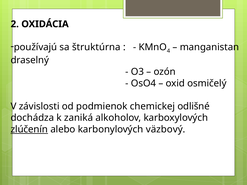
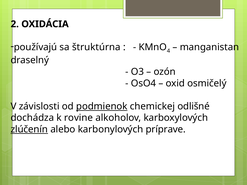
podmienok underline: none -> present
zaniká: zaniká -> rovine
väzbový: väzbový -> príprave
